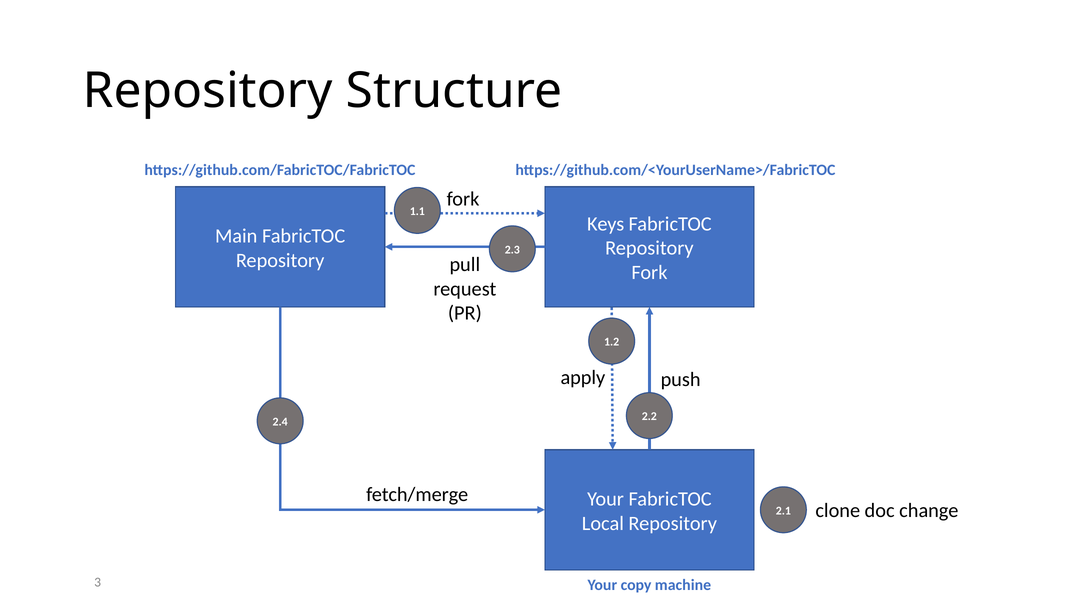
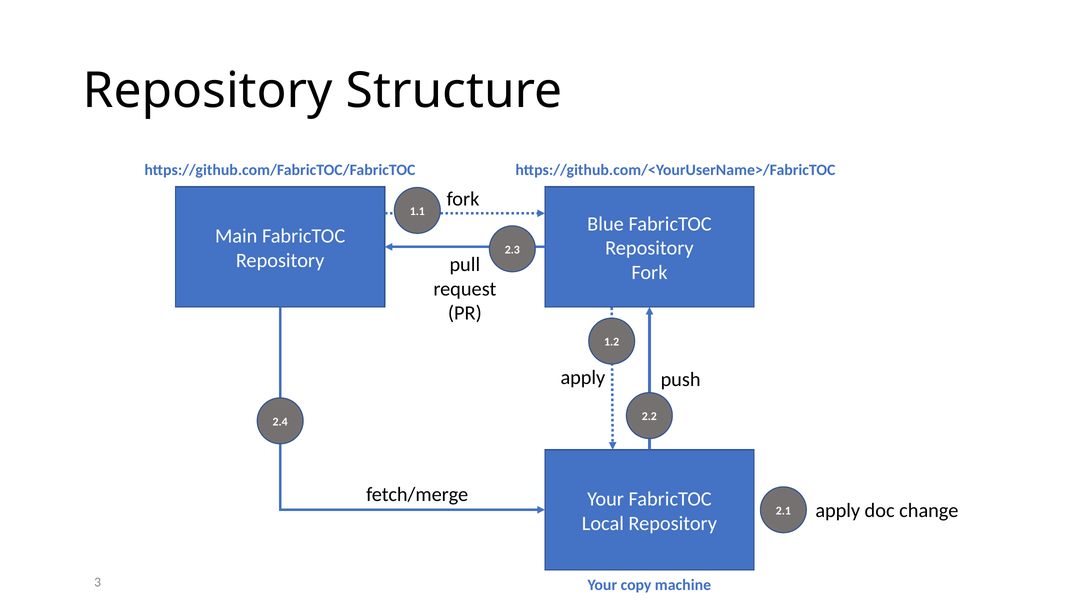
Keys: Keys -> Blue
2.1 clone: clone -> apply
